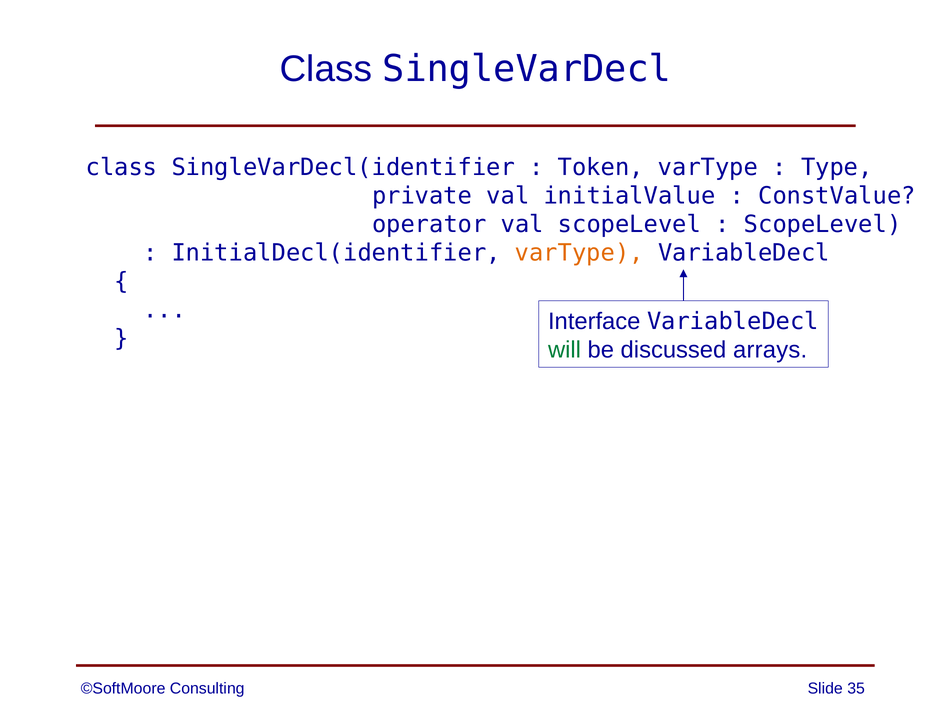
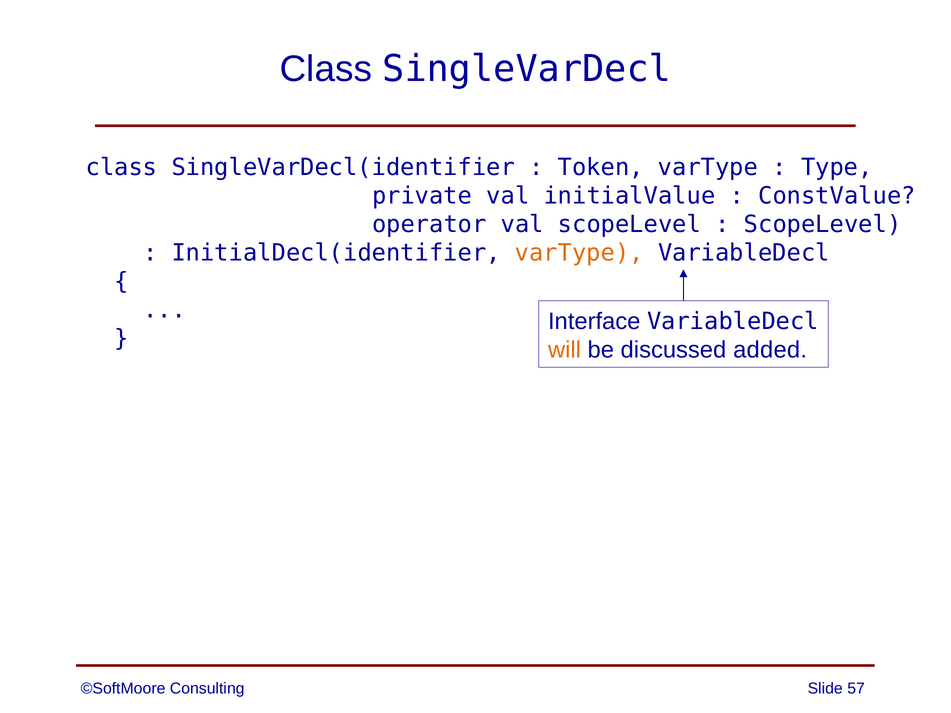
will colour: green -> orange
arrays: arrays -> added
35: 35 -> 57
